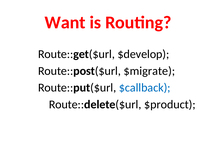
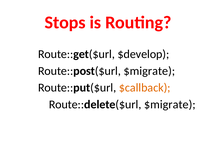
Want: Want -> Stops
$callback colour: blue -> orange
Route::delete($url $product: $product -> $migrate
